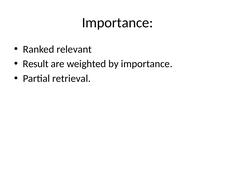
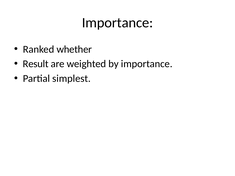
relevant: relevant -> whether
retrieval: retrieval -> simplest
